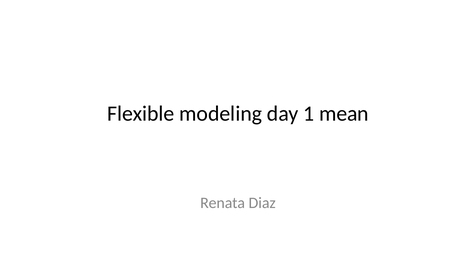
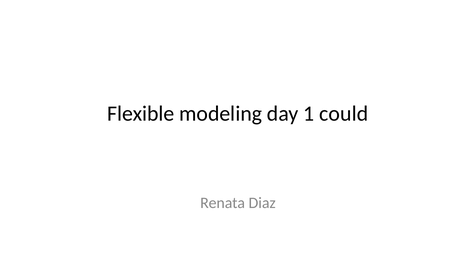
mean: mean -> could
